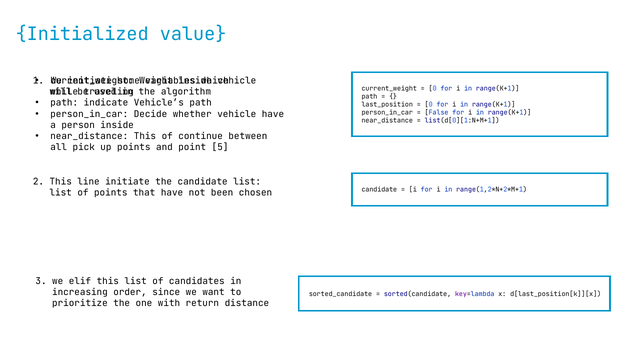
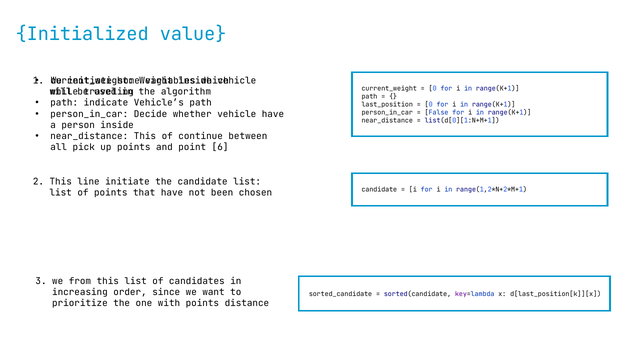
5: 5 -> 6
elif: elif -> from
with return: return -> points
